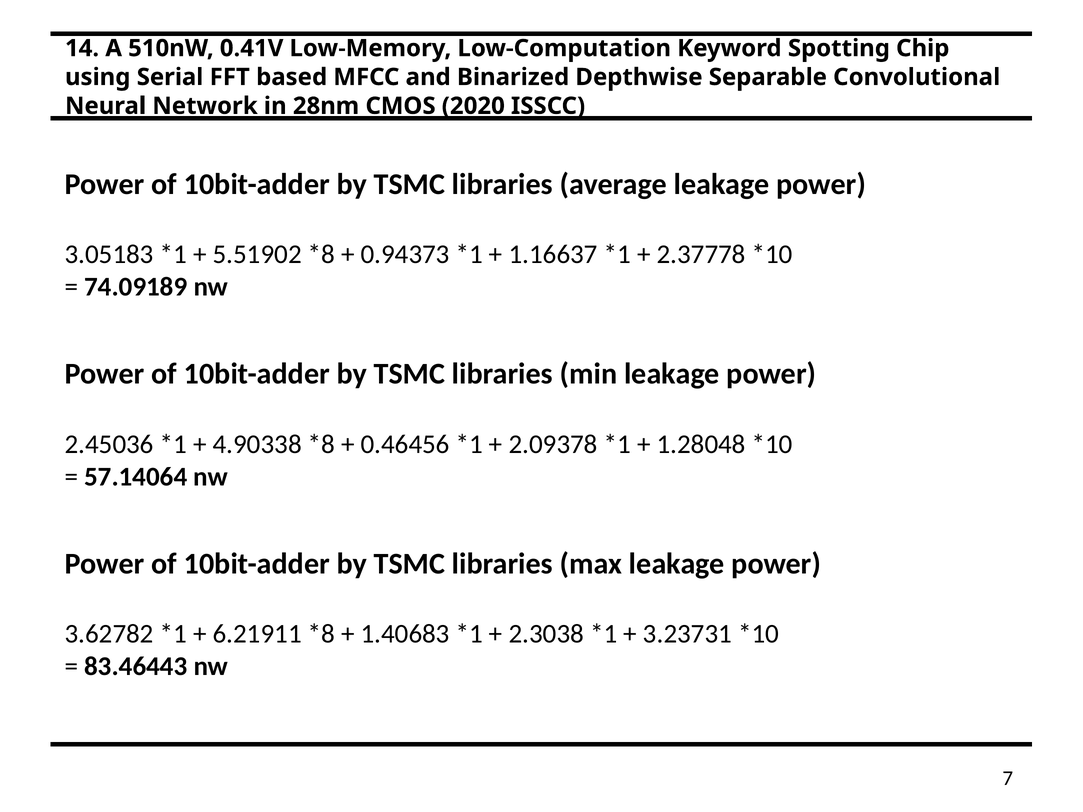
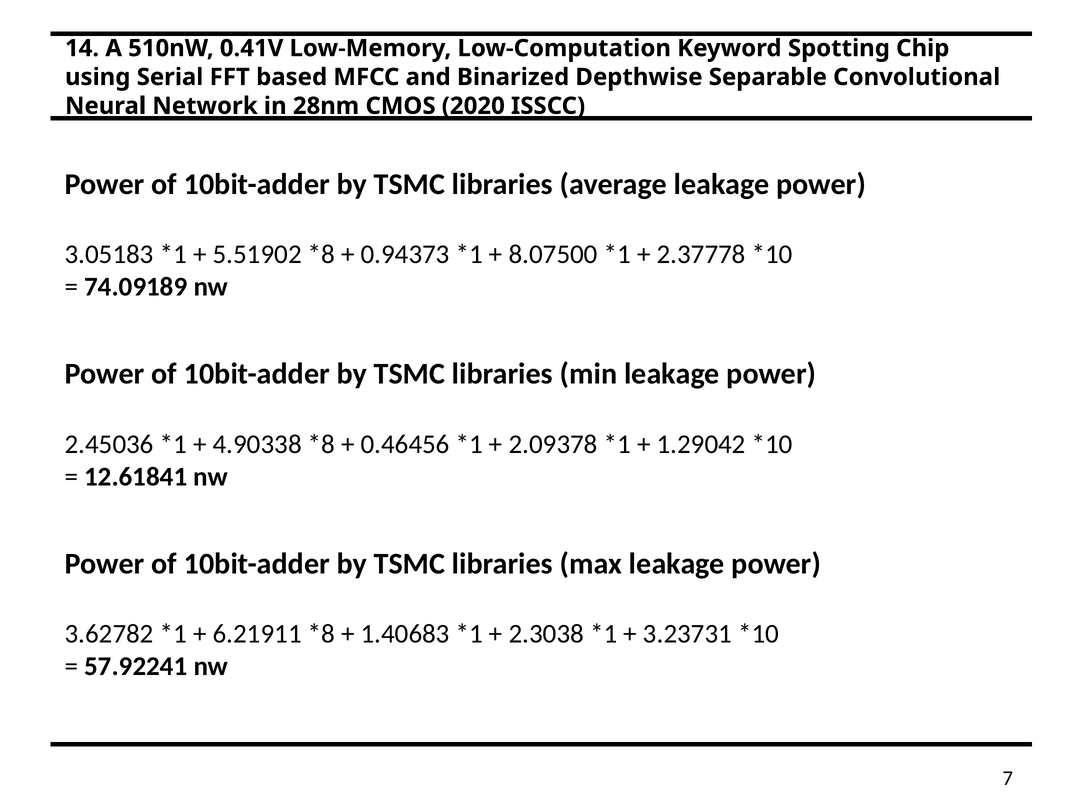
1.16637: 1.16637 -> 8.07500
1.28048: 1.28048 -> 1.29042
57.14064: 57.14064 -> 12.61841
83.46443: 83.46443 -> 57.92241
